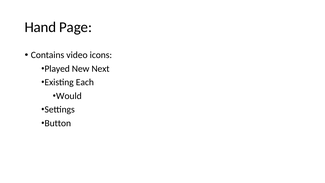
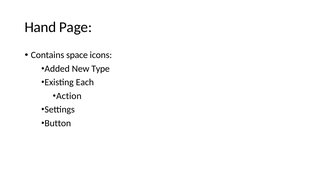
video: video -> space
Played: Played -> Added
Next: Next -> Type
Would: Would -> Action
